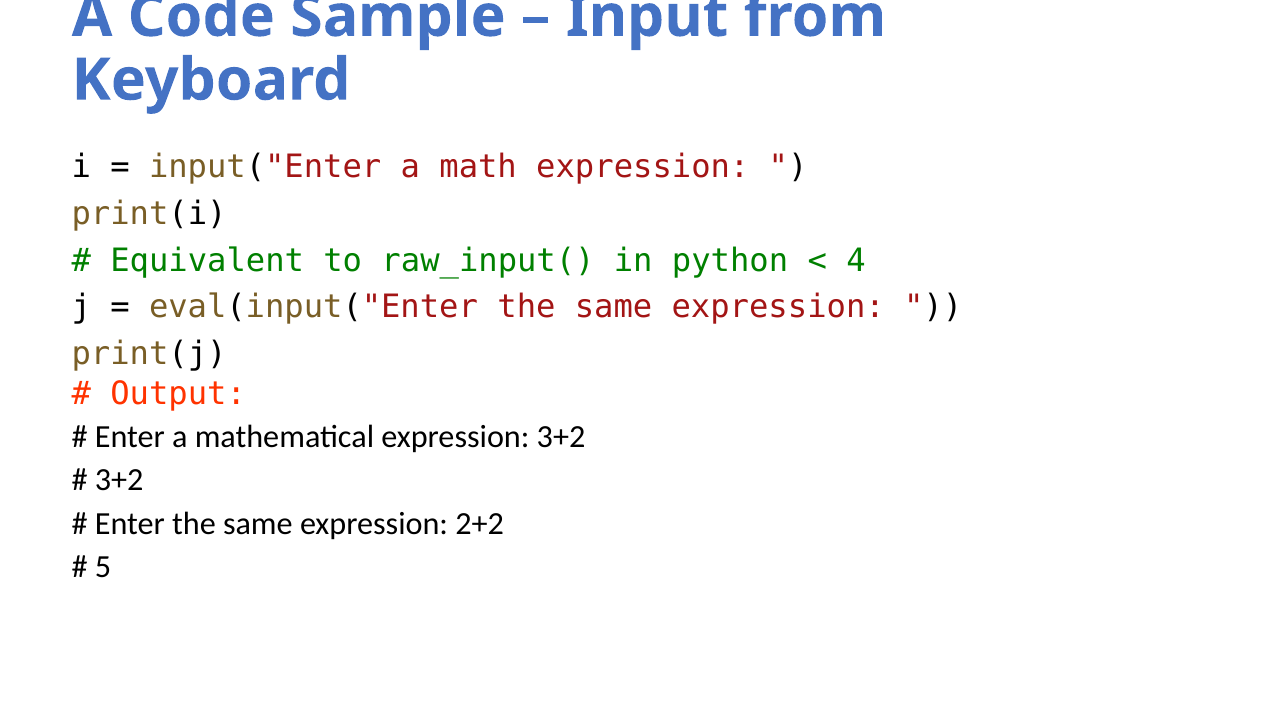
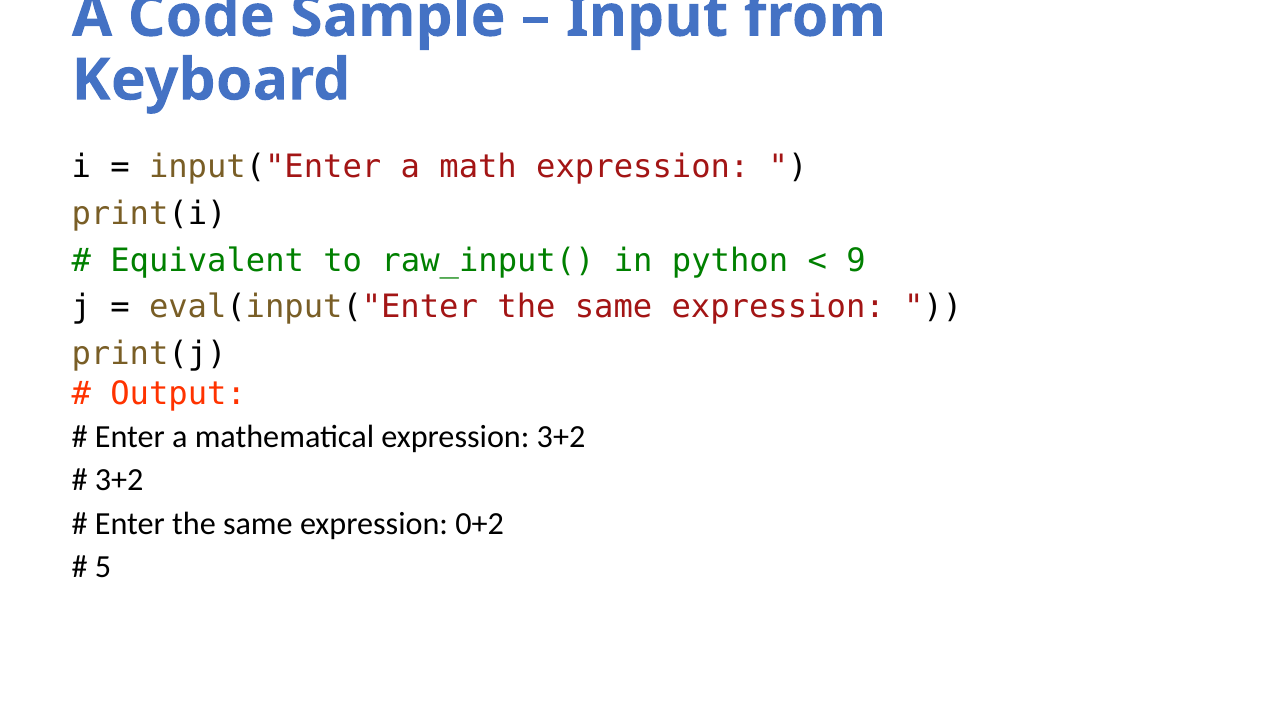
4: 4 -> 9
2+2: 2+2 -> 0+2
